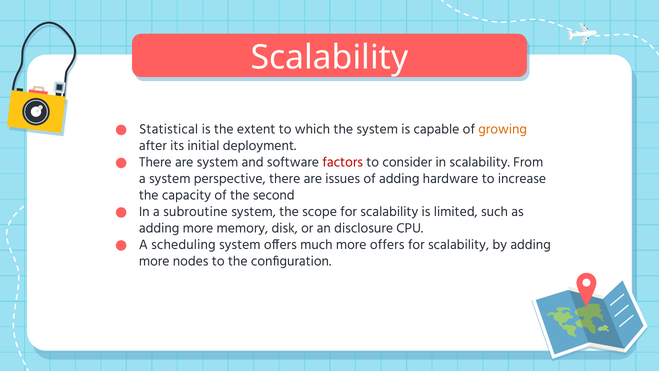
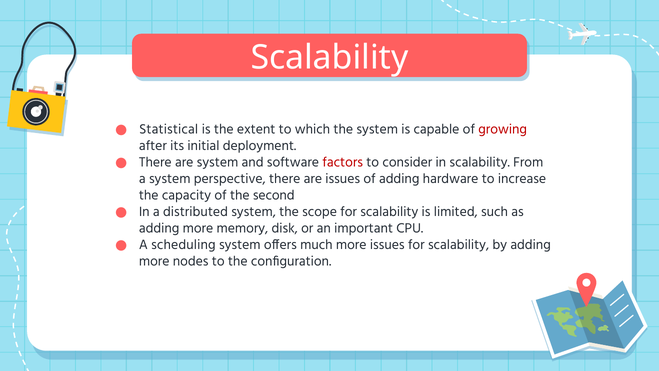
growing colour: orange -> red
subroutine: subroutine -> distributed
disclosure: disclosure -> important
more offers: offers -> issues
